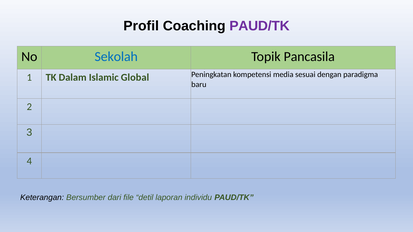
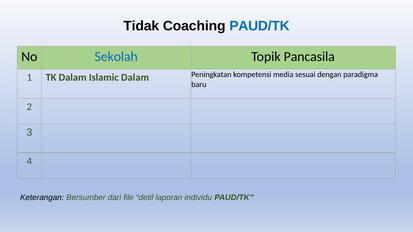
Profil: Profil -> Tidak
PAUD/TK at (260, 26) colour: purple -> blue
Islamic Global: Global -> Dalam
